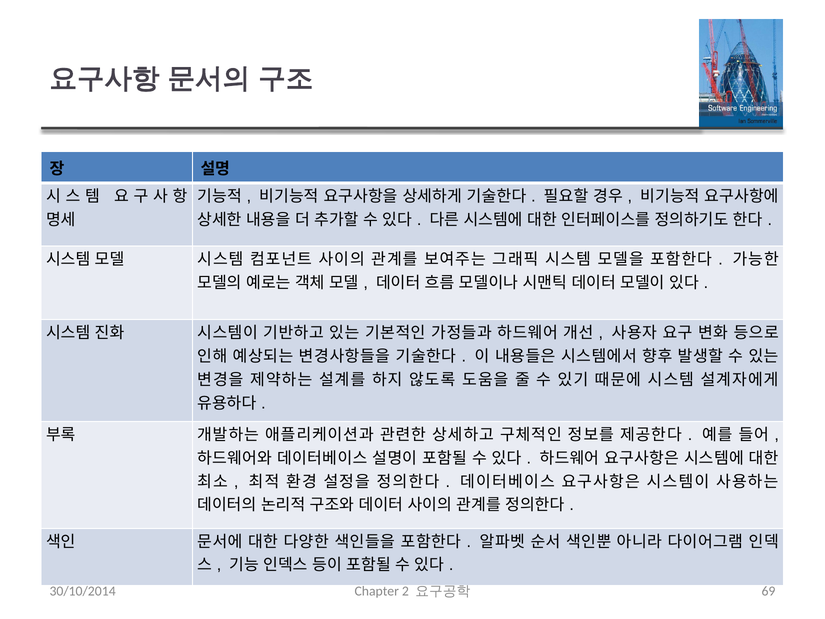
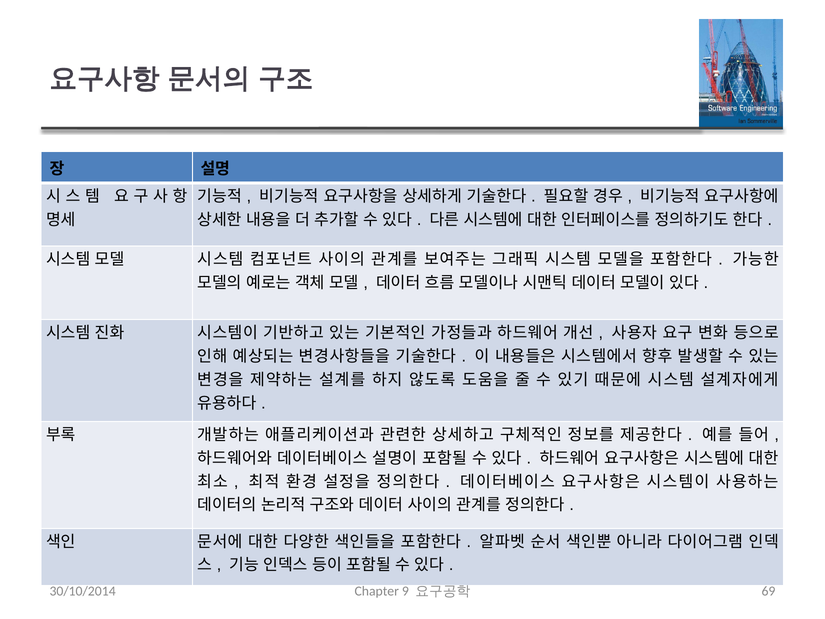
2: 2 -> 9
